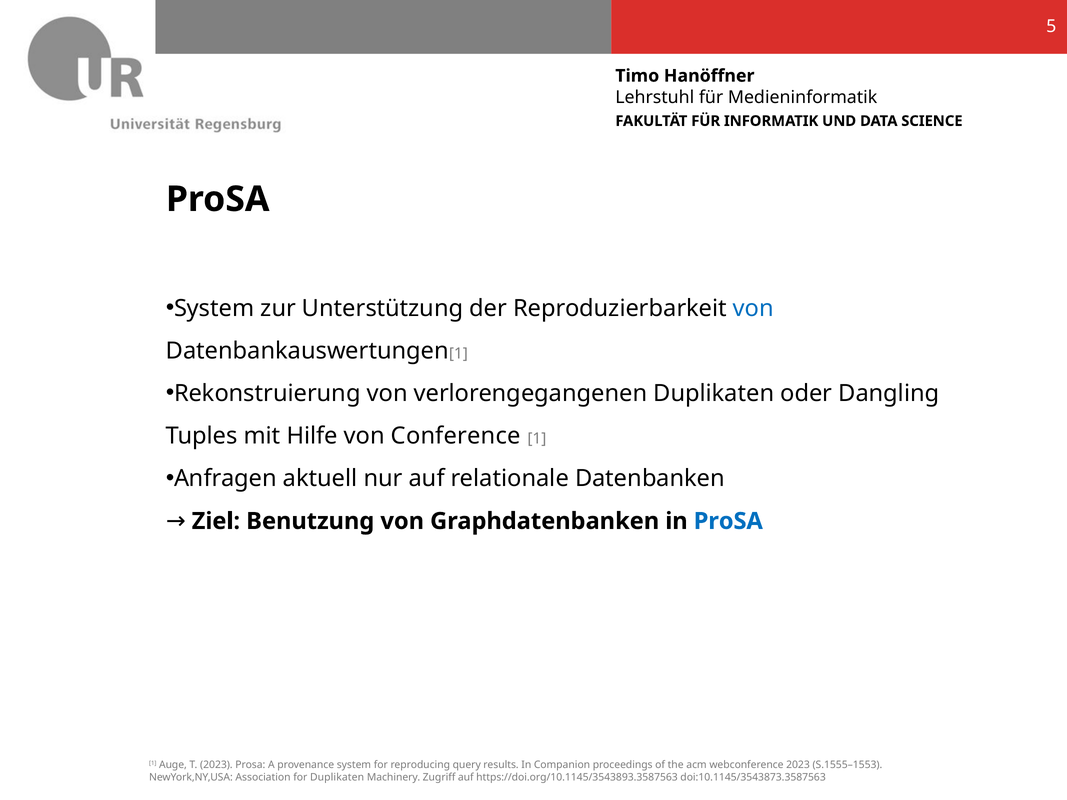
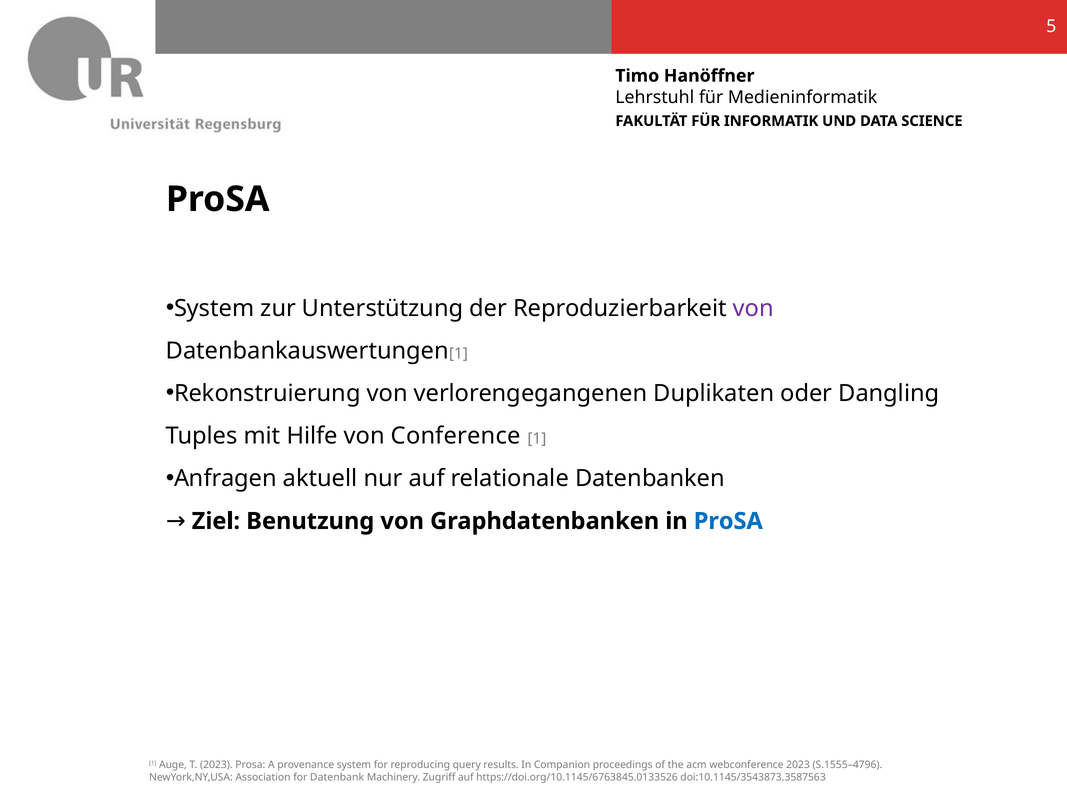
von at (753, 308) colour: blue -> purple
S.1555–1553: S.1555–1553 -> S.1555–4796
for Duplikaten: Duplikaten -> Datenbank
https://doi.org/10.1145/3543893.3587563: https://doi.org/10.1145/3543893.3587563 -> https://doi.org/10.1145/6763845.0133526
